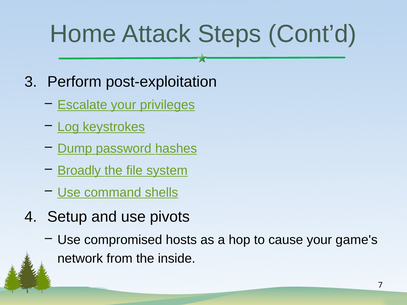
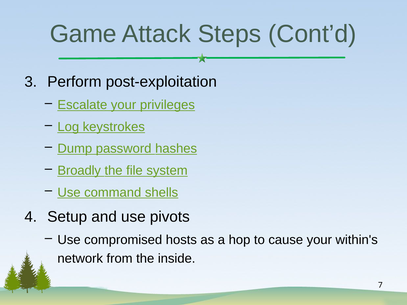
Home: Home -> Game
game's: game's -> within's
